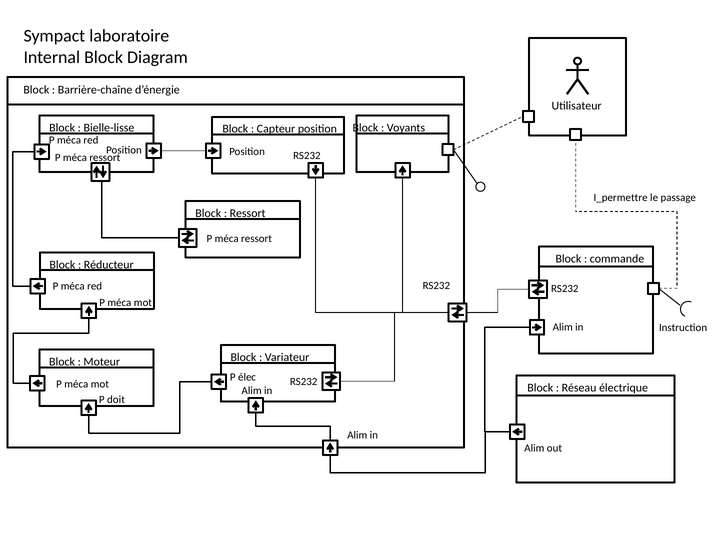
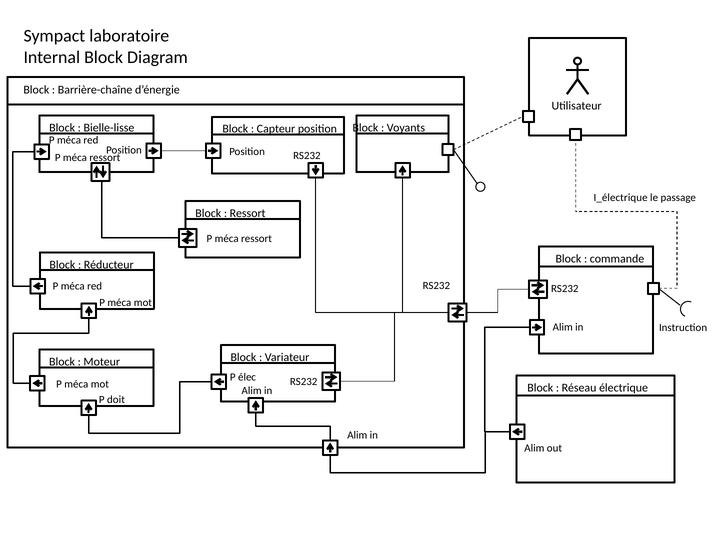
I_permettre: I_permettre -> I_électrique
